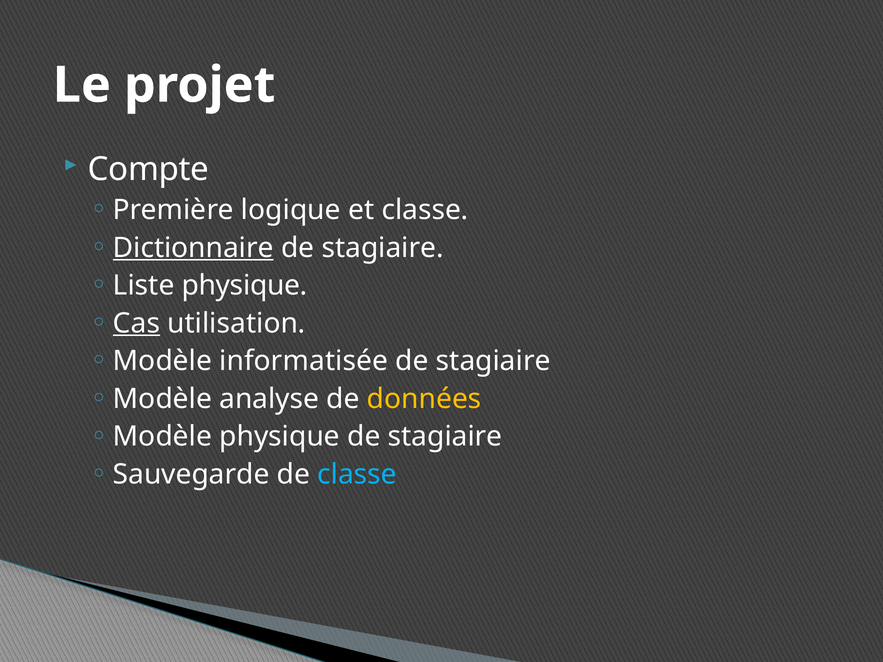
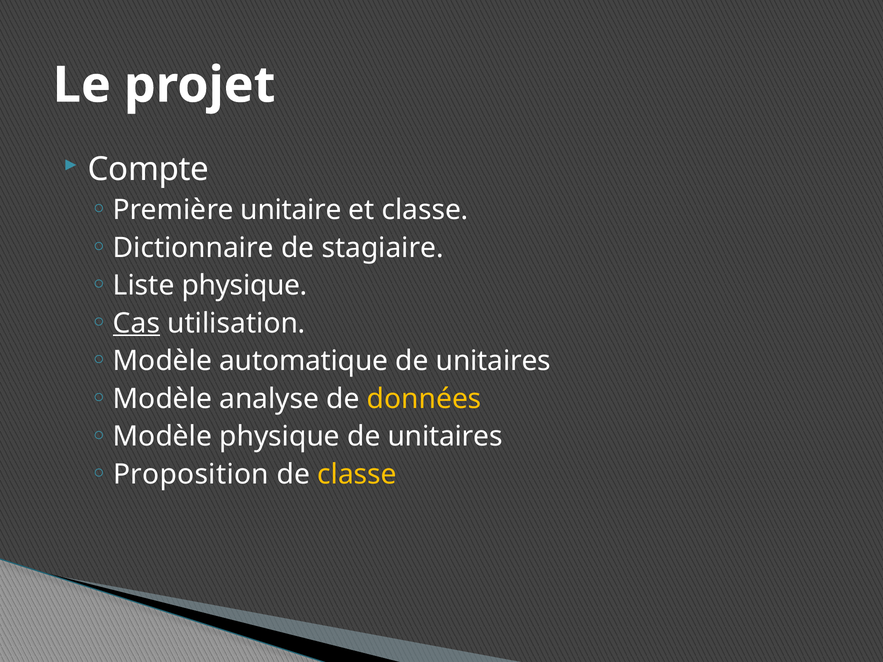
logique: logique -> unitaire
Dictionnaire underline: present -> none
informatisée: informatisée -> automatique
stagiaire at (493, 361): stagiaire -> unitaires
physique de stagiaire: stagiaire -> unitaires
Sauvegarde: Sauvegarde -> Proposition
classe at (357, 475) colour: light blue -> yellow
